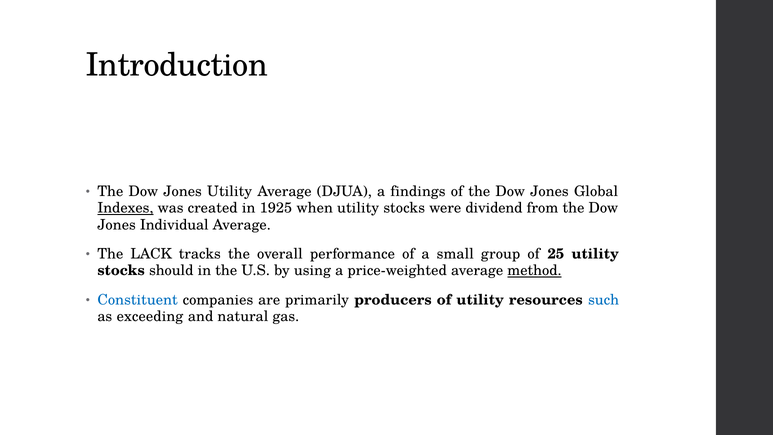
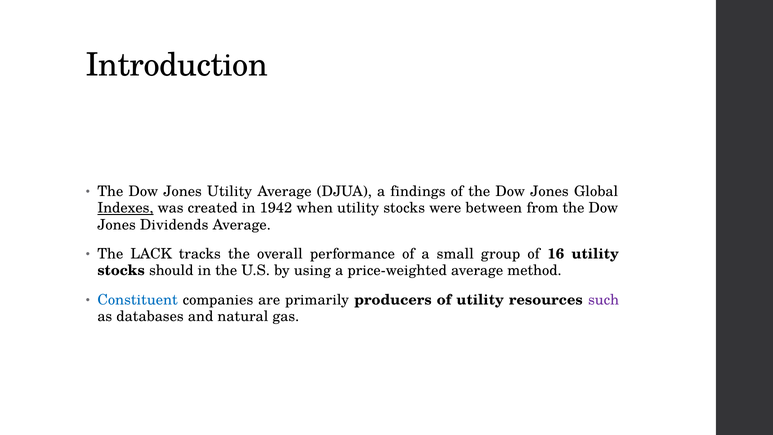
1925: 1925 -> 1942
dividend: dividend -> between
Individual: Individual -> Dividends
25: 25 -> 16
method underline: present -> none
such colour: blue -> purple
exceeding: exceeding -> databases
